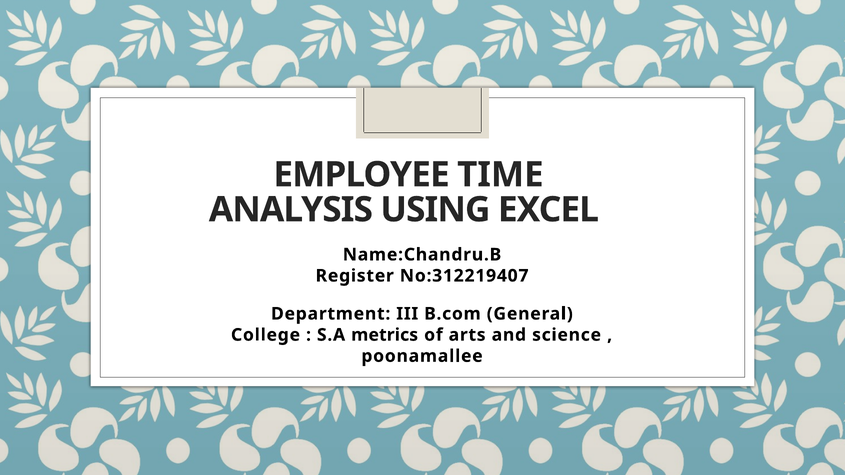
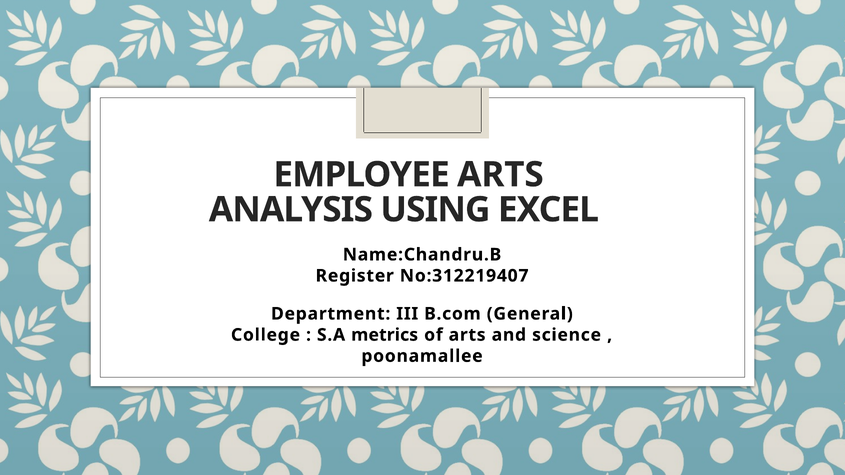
EMPLOYEE TIME: TIME -> ARTS
